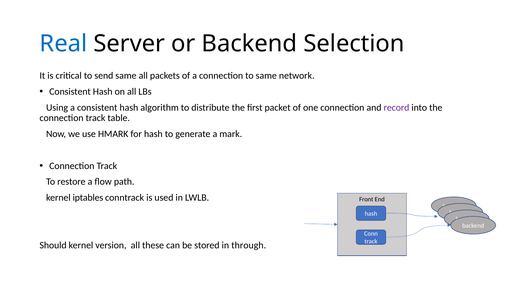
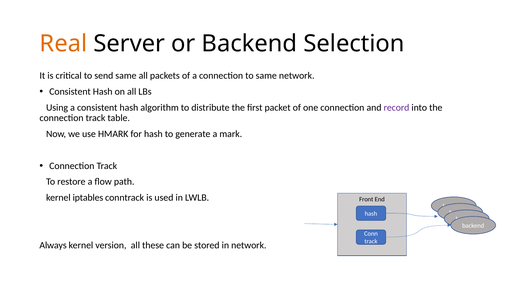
Real colour: blue -> orange
Should: Should -> Always
in through: through -> network
